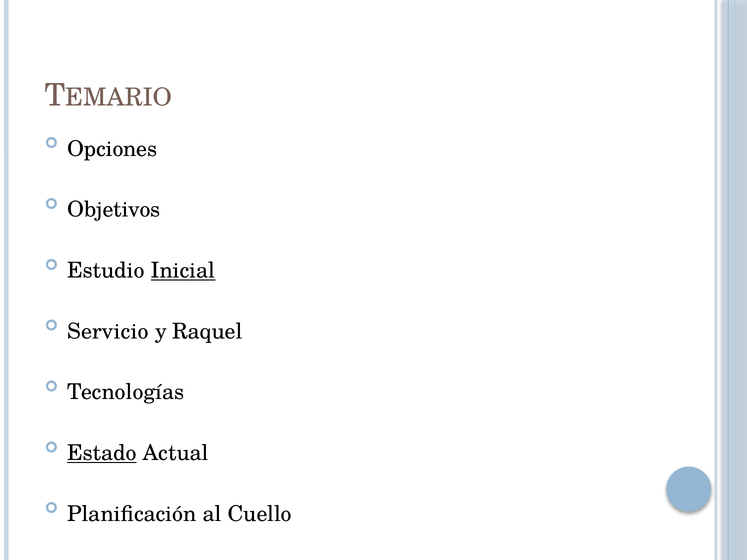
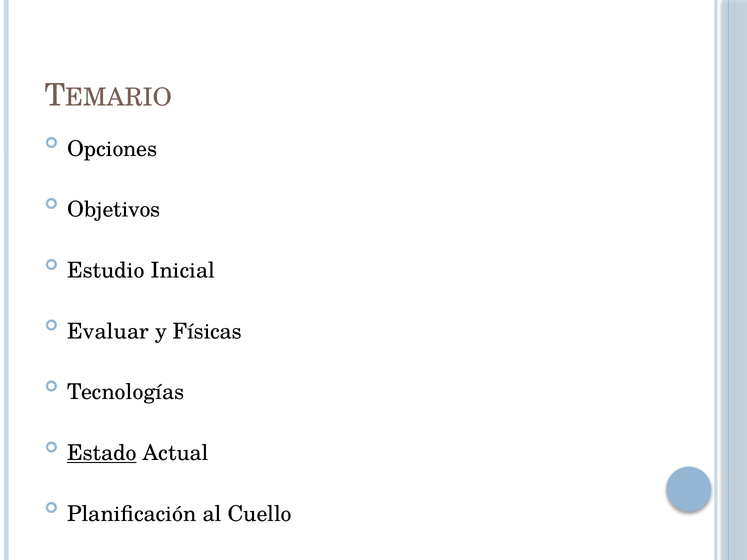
Inicial underline: present -> none
Servicio: Servicio -> Evaluar
Raquel: Raquel -> Físicas
